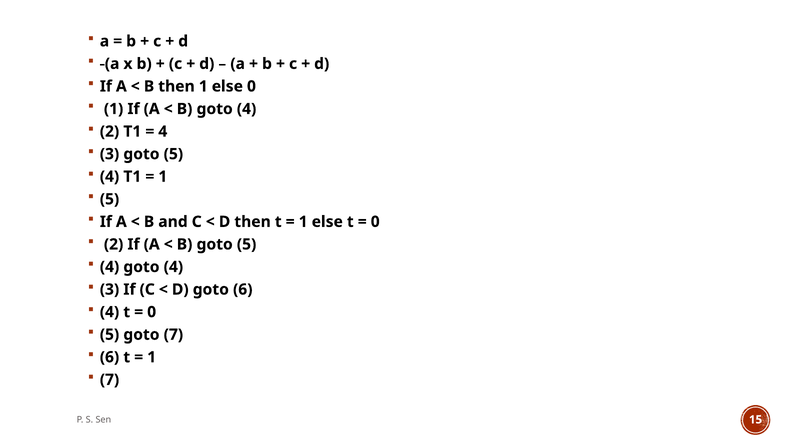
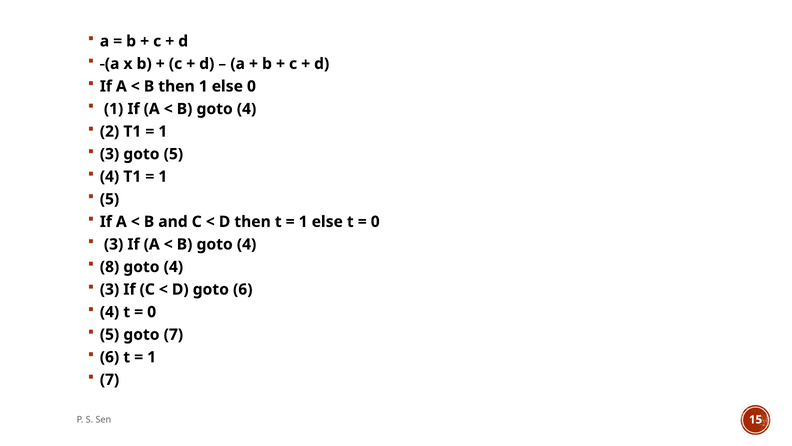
4 at (163, 131): 4 -> 1
2 at (114, 244): 2 -> 3
5 at (247, 244): 5 -> 4
4 at (110, 267): 4 -> 8
